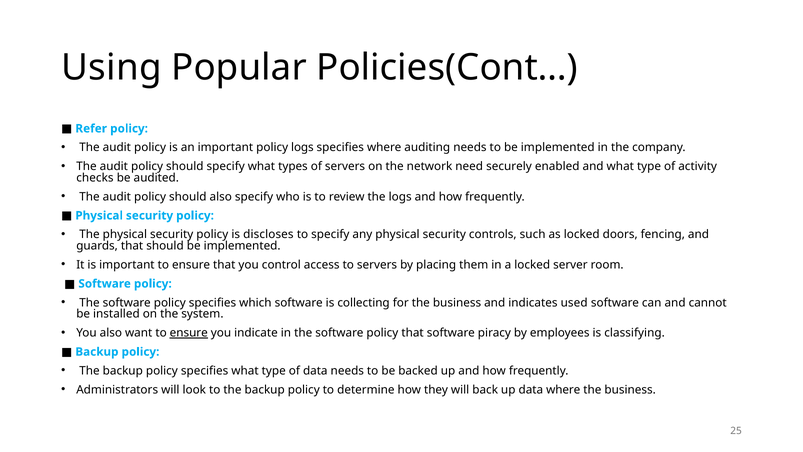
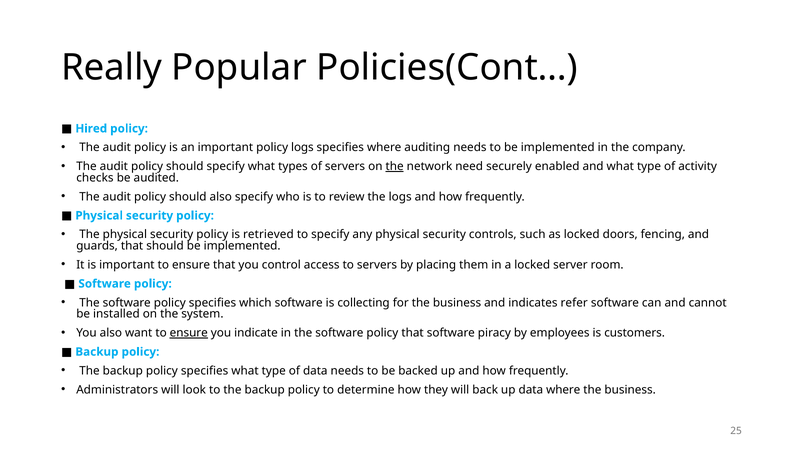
Using: Using -> Really
Refer: Refer -> Hired
the at (395, 166) underline: none -> present
discloses: discloses -> retrieved
used: used -> refer
classifying: classifying -> customers
